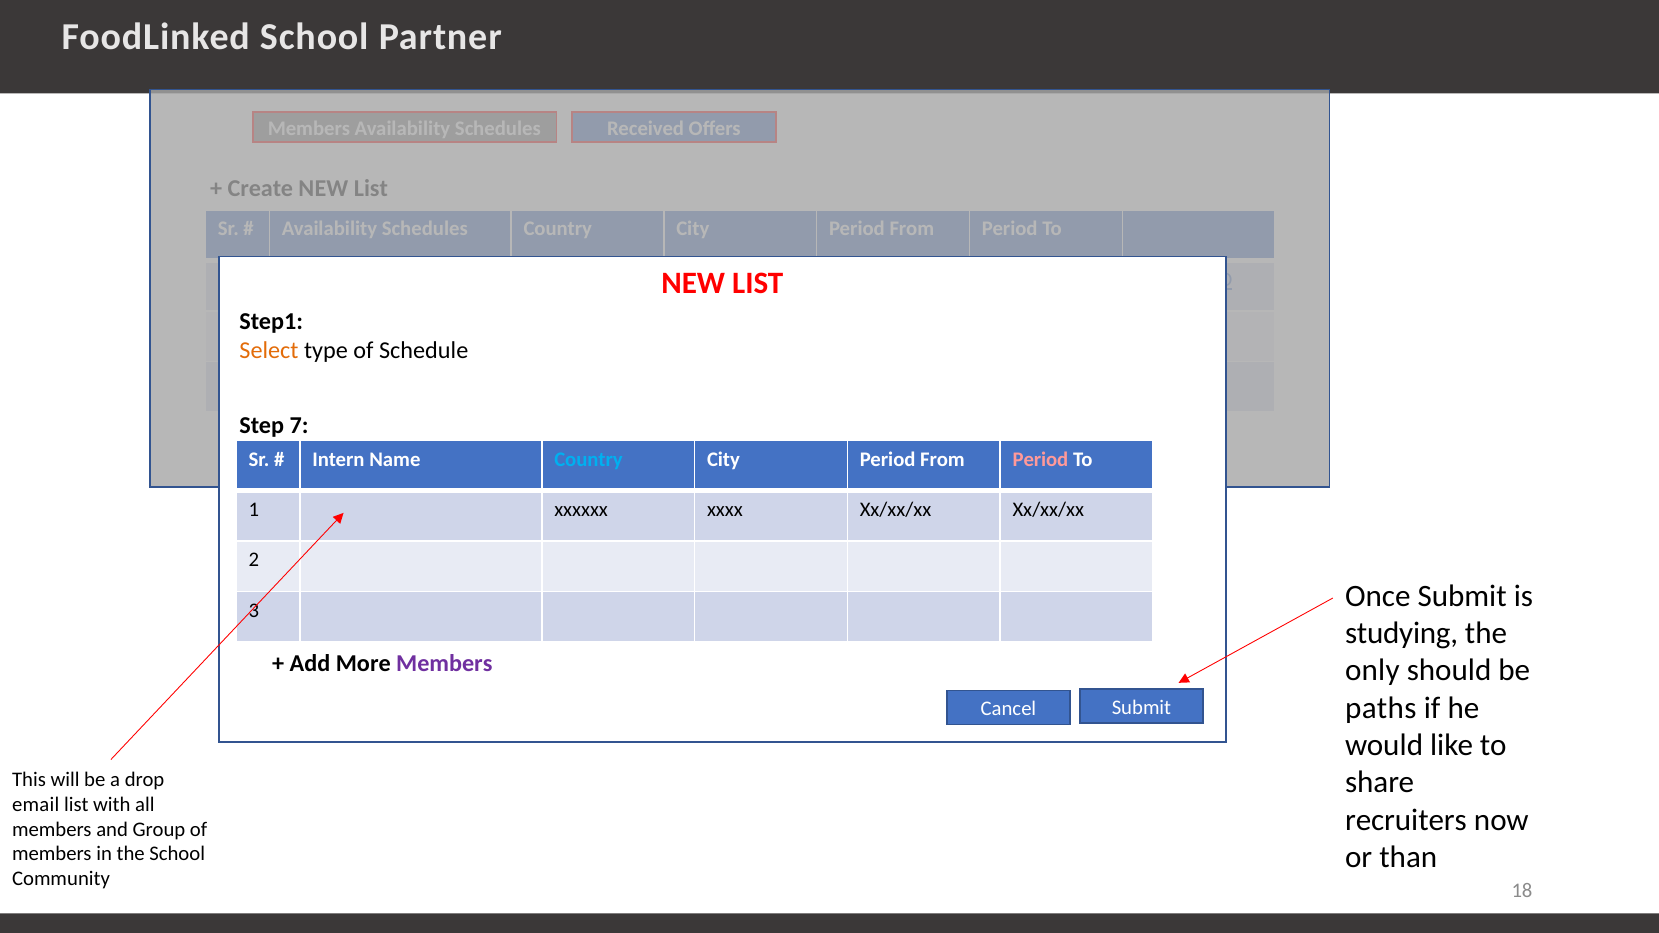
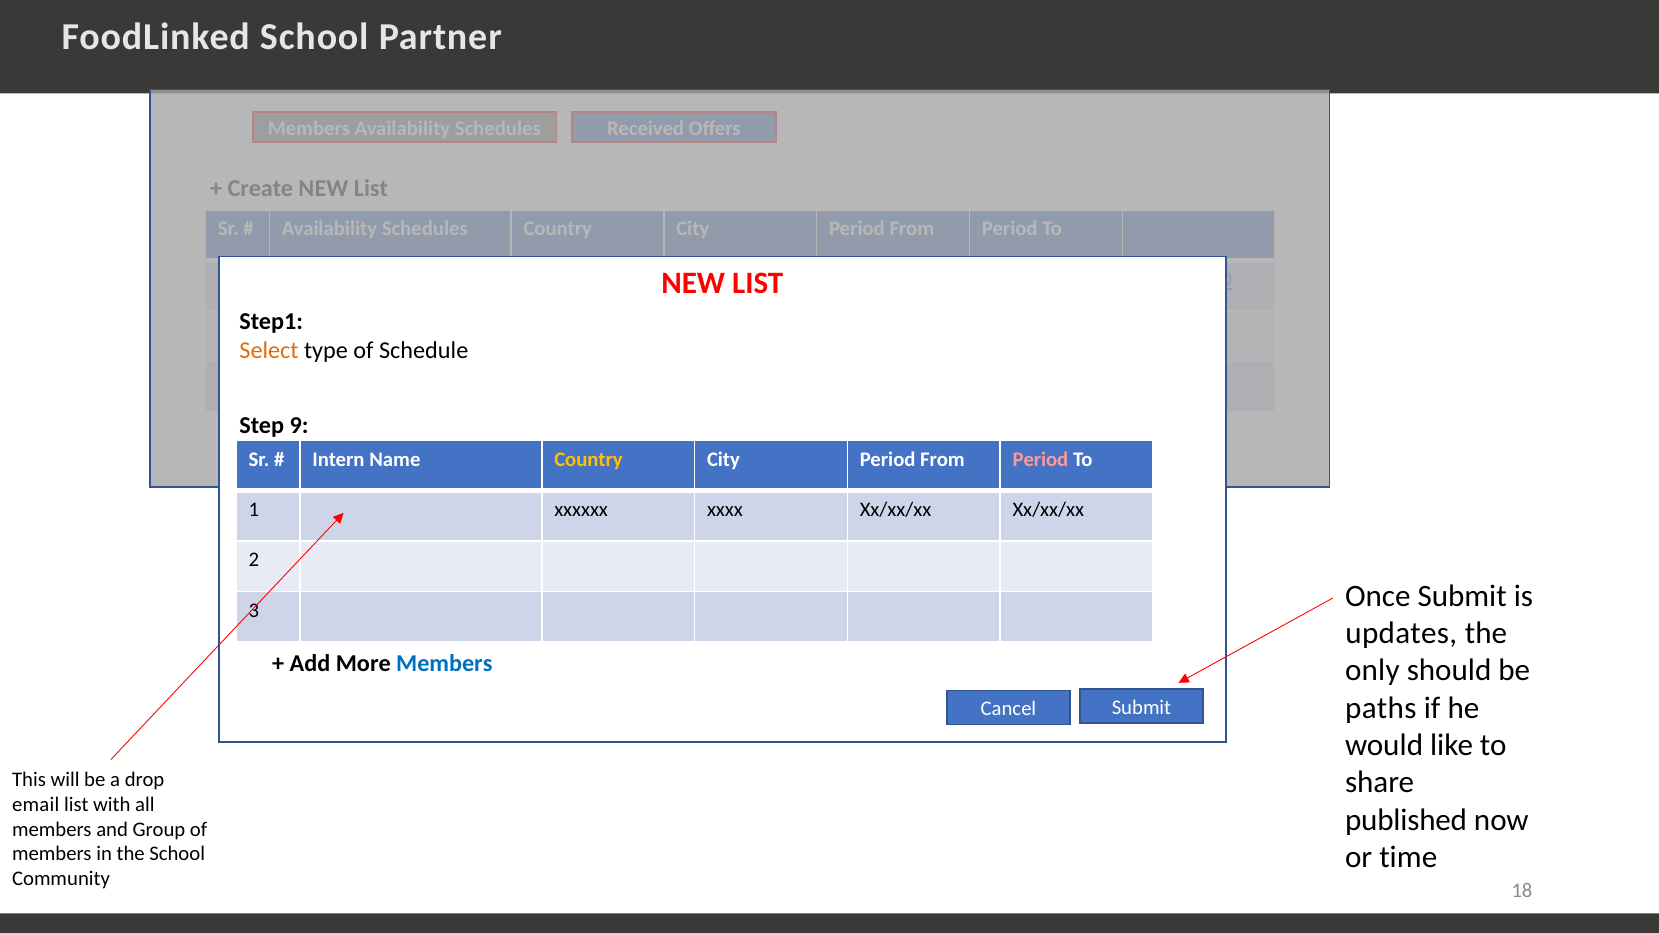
7: 7 -> 9
Country at (588, 459) colour: light blue -> yellow
studying: studying -> updates
Members at (444, 663) colour: purple -> blue
recruiters: recruiters -> published
than: than -> time
